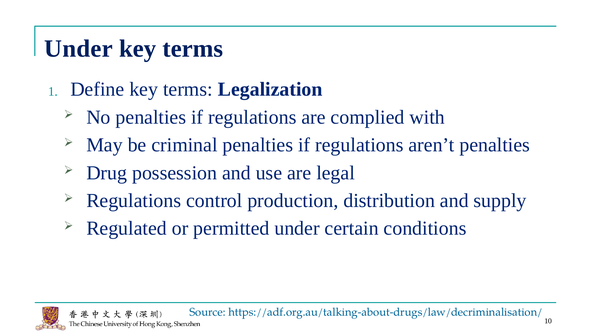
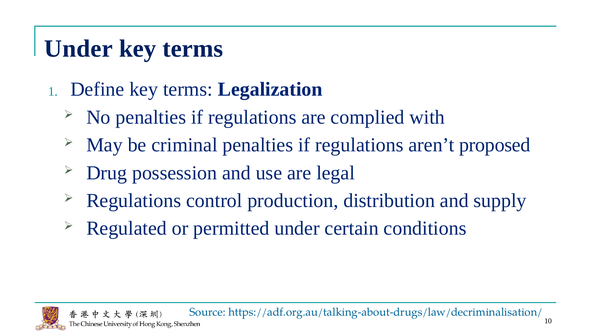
aren’t penalties: penalties -> proposed
